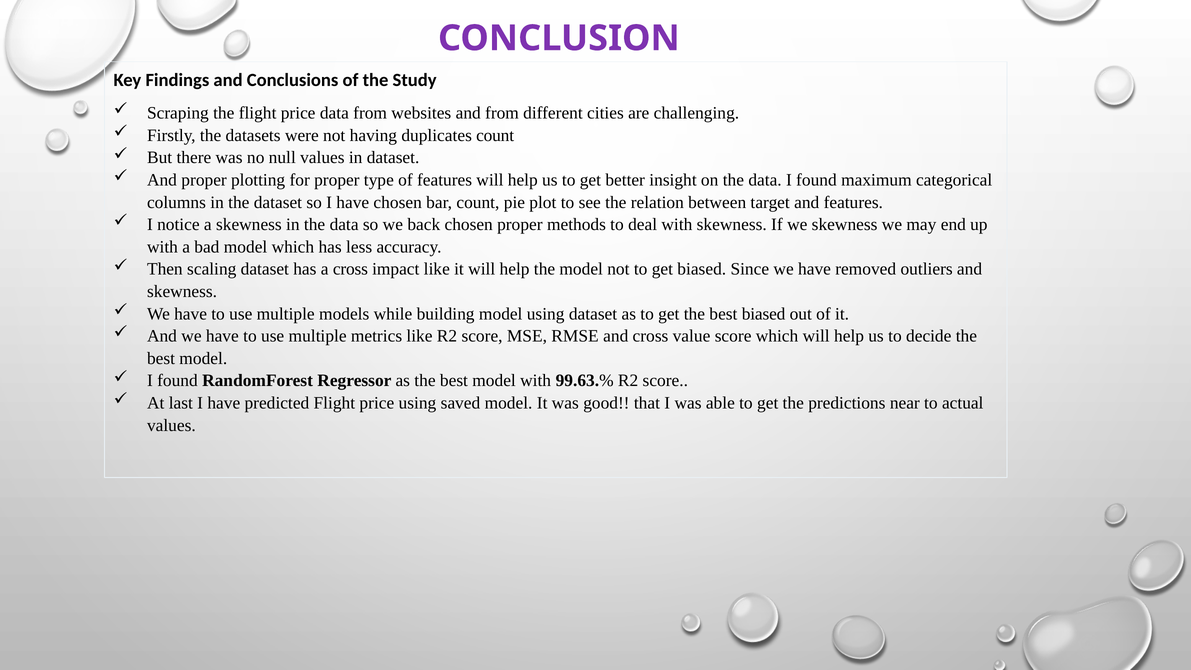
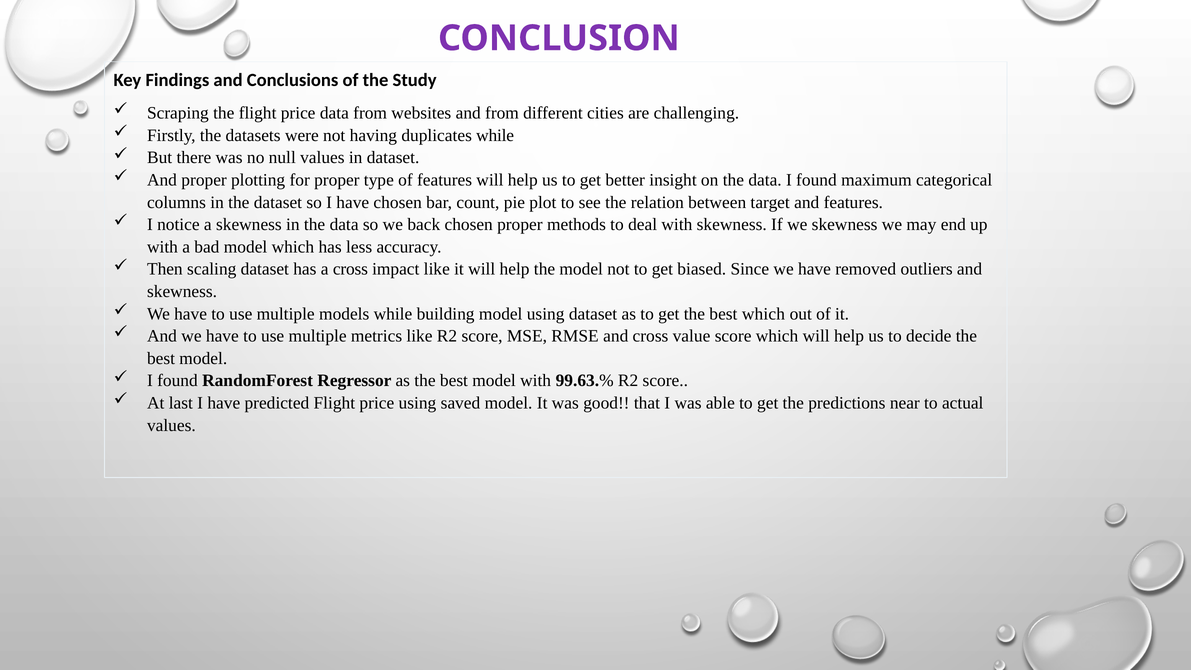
duplicates count: count -> while
best biased: biased -> which
